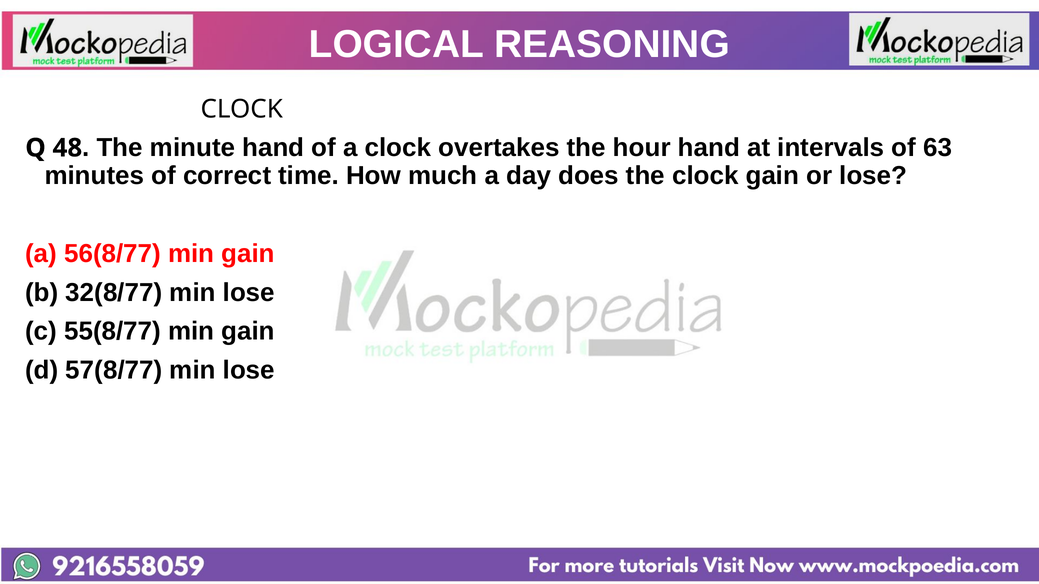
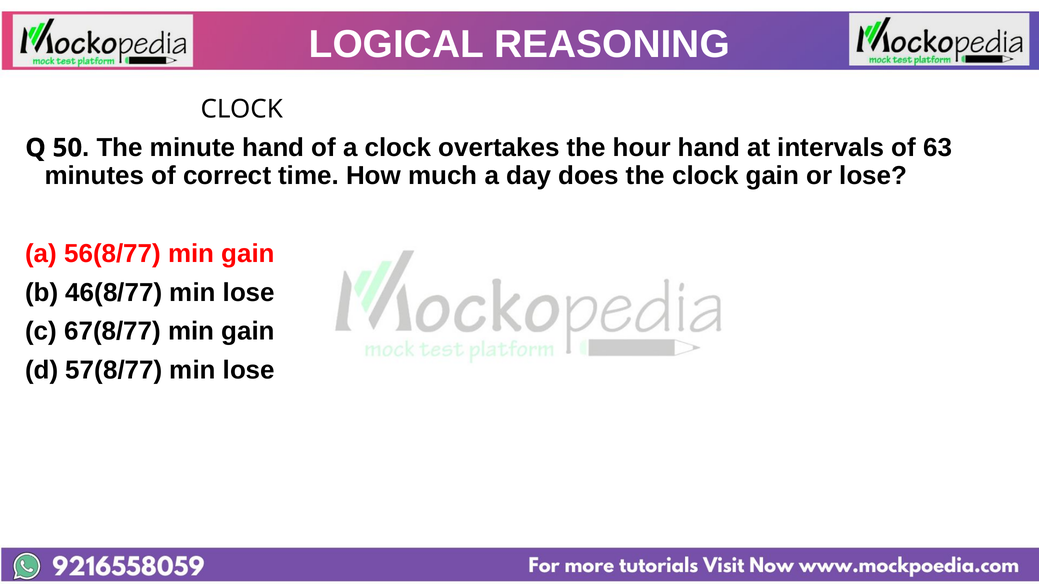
48: 48 -> 50
32(8/77: 32(8/77 -> 46(8/77
55(8/77: 55(8/77 -> 67(8/77
